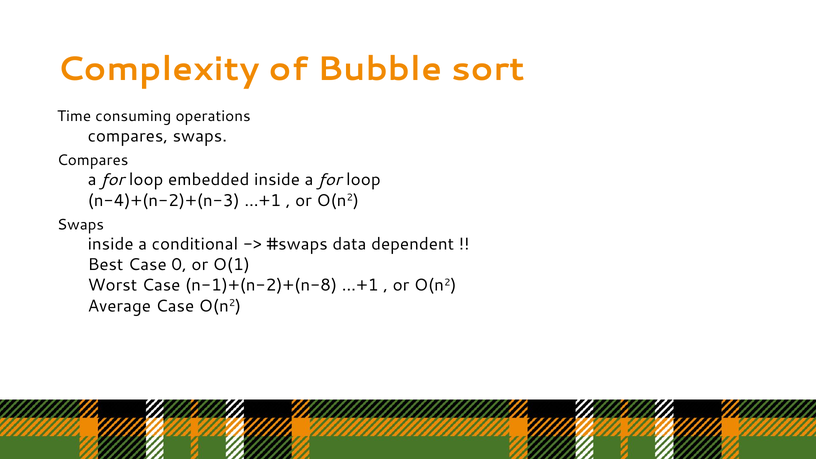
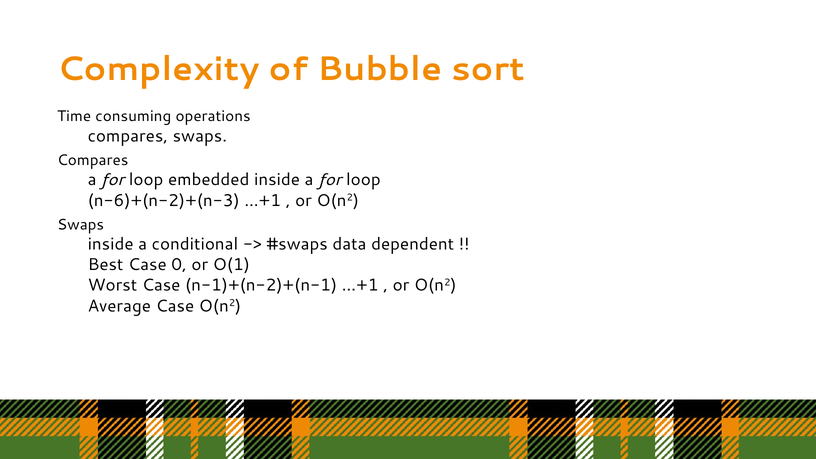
n-4)+(n-2)+(n-3: n-4)+(n-2)+(n-3 -> n-6)+(n-2)+(n-3
n-1)+(n-2)+(n-8: n-1)+(n-2)+(n-8 -> n-1)+(n-2)+(n-1
